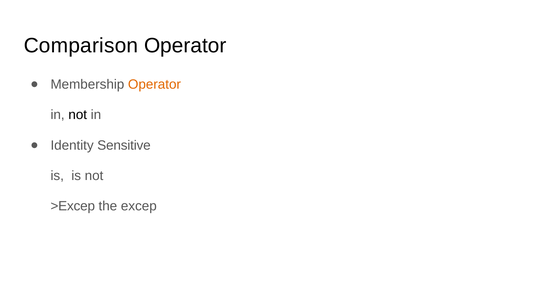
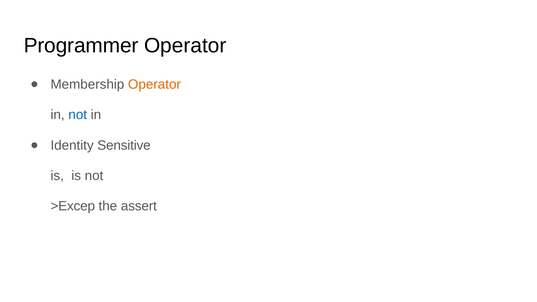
Comparison: Comparison -> Programmer
not at (78, 115) colour: black -> blue
excep: excep -> assert
